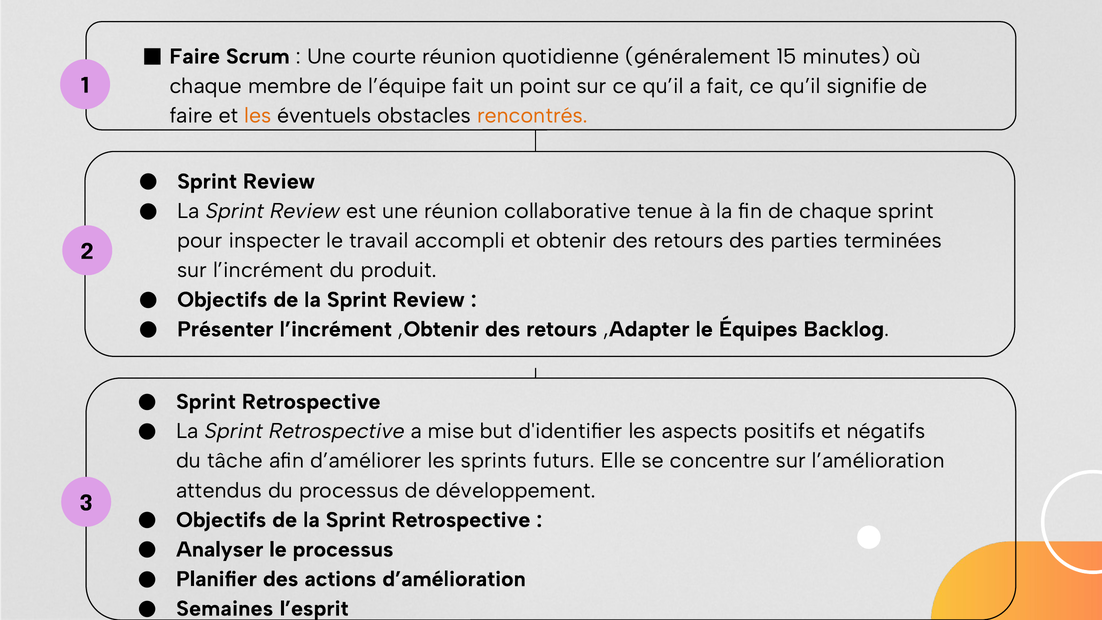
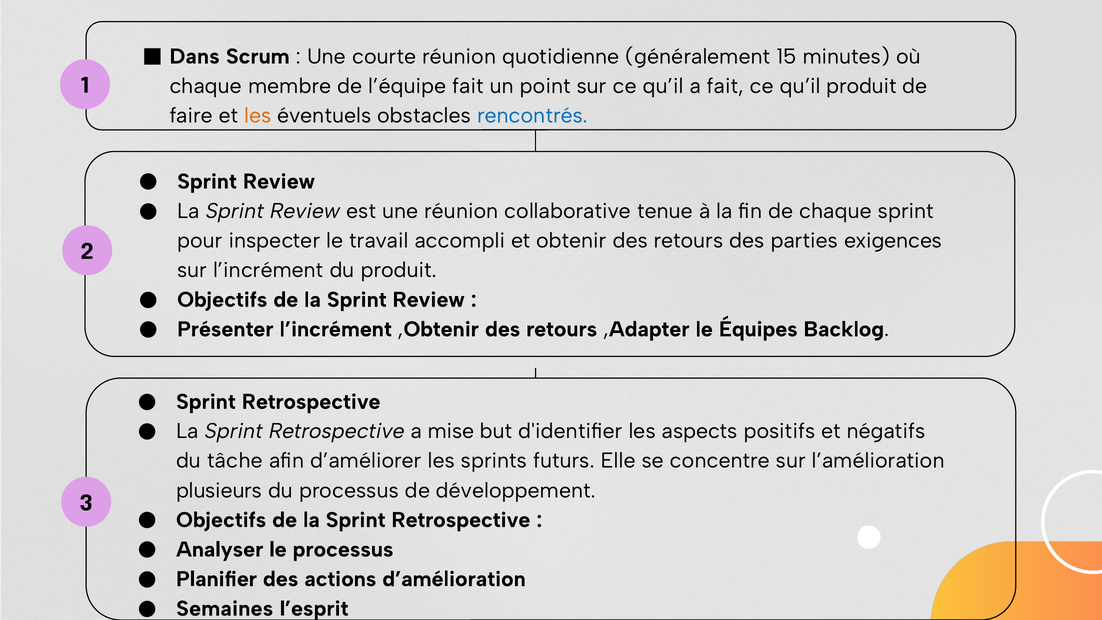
Faire at (195, 56): Faire -> Dans
qu’il signifie: signifie -> produit
rencontrés colour: orange -> blue
terminées: terminées -> exigences
attendus: attendus -> plusieurs
